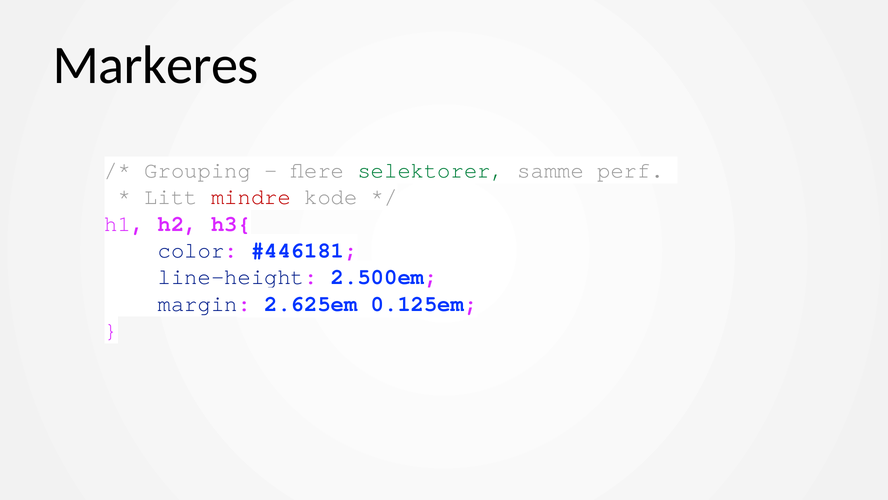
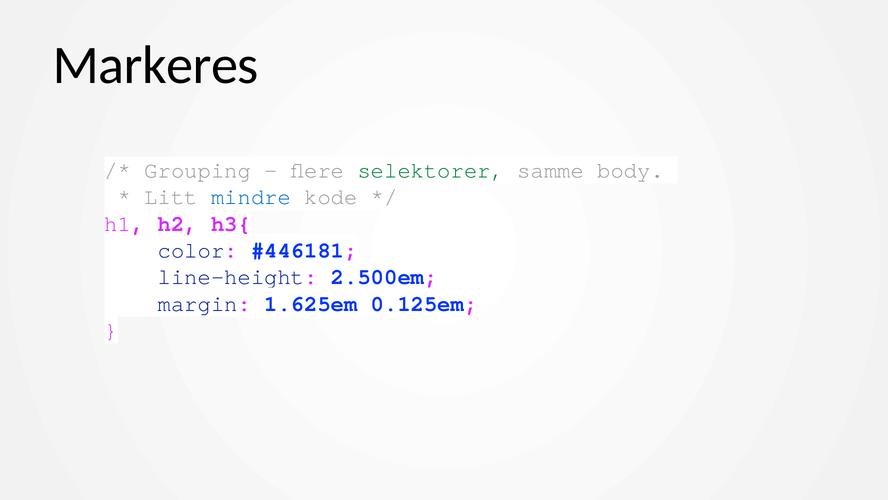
perf: perf -> body
mindre colour: red -> blue
2.625em: 2.625em -> 1.625em
